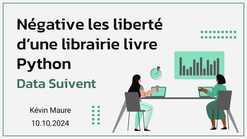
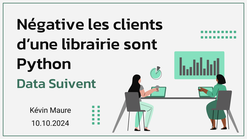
liberté: liberté -> clients
livre: livre -> sont
